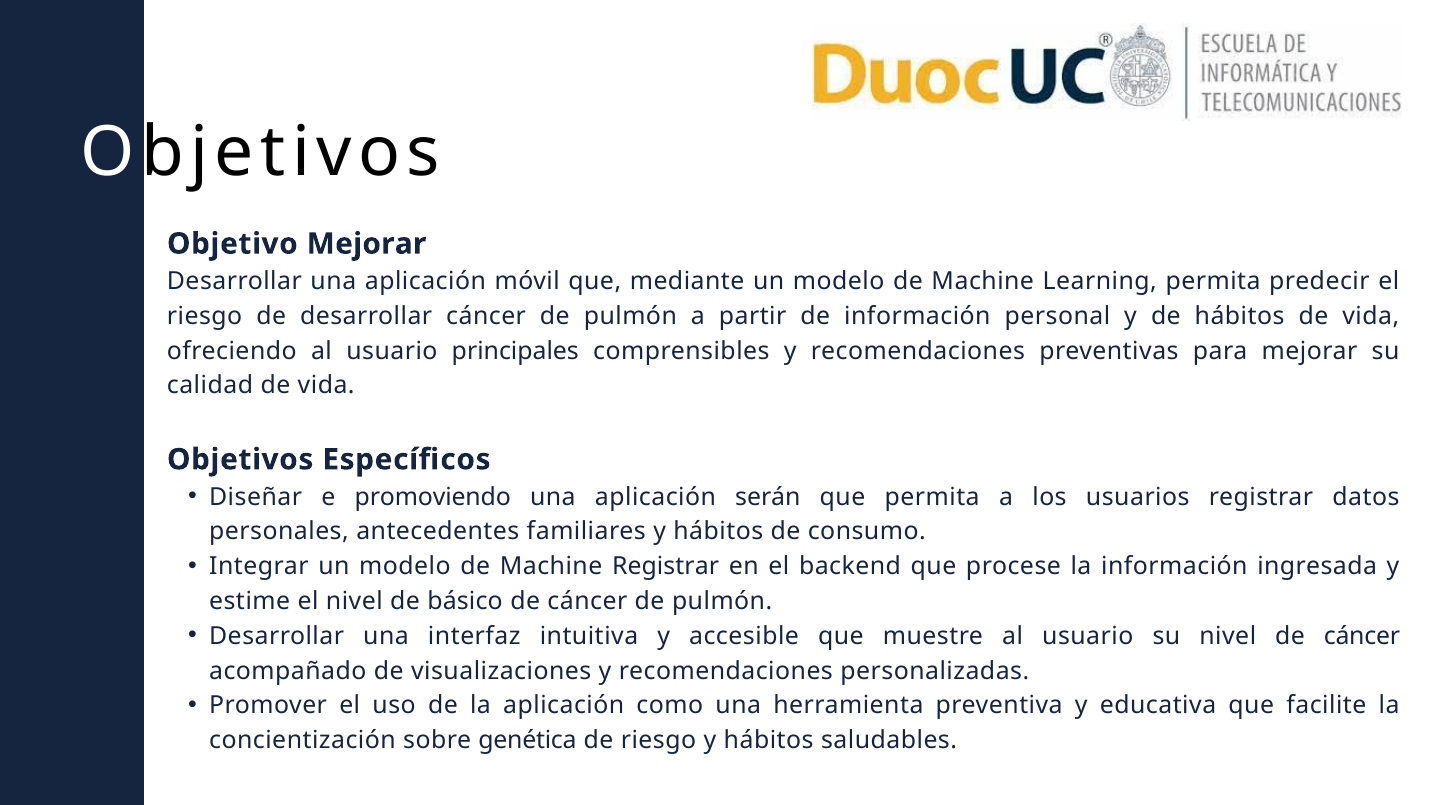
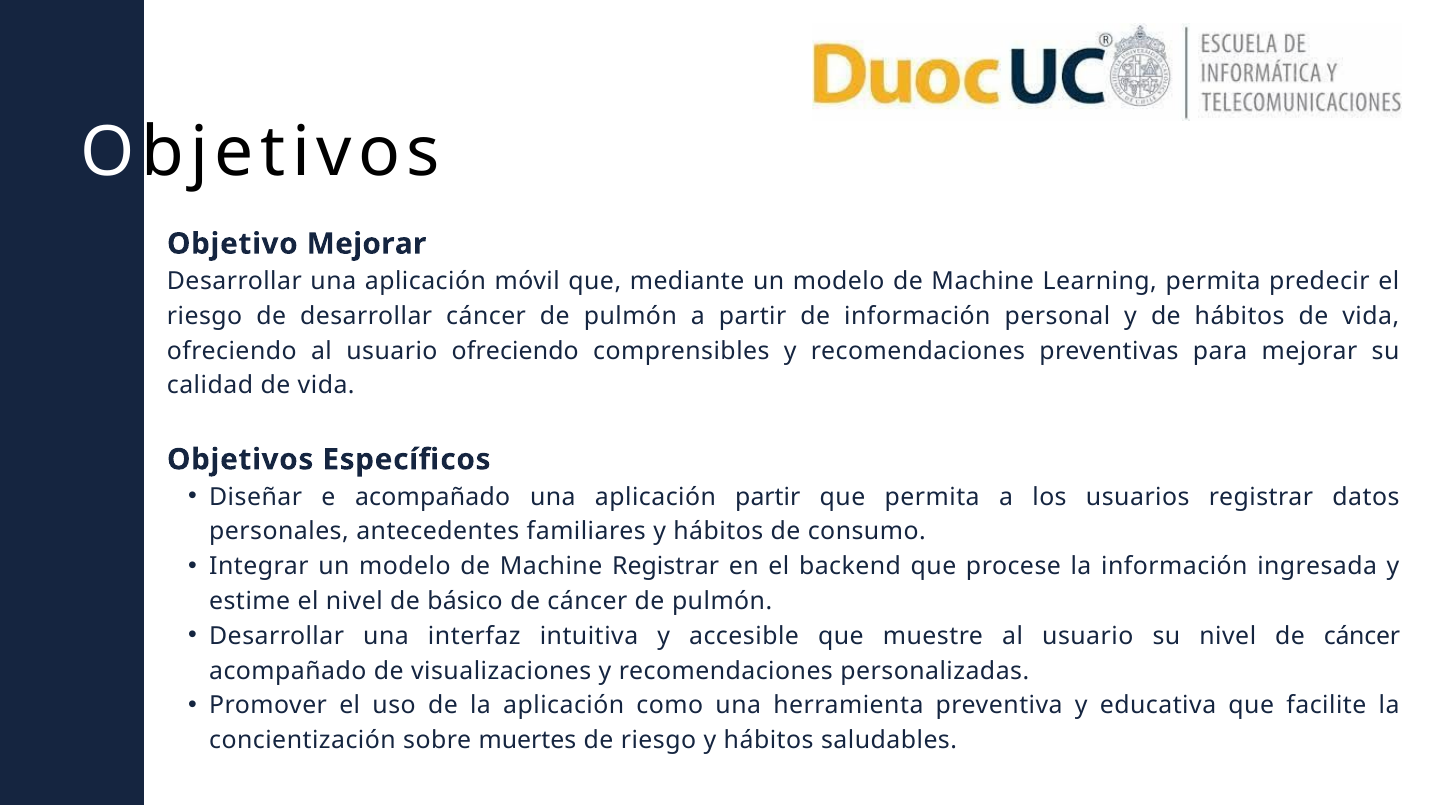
usuario principales: principales -> ofreciendo
e promoviendo: promoviendo -> acompañado
aplicación serán: serán -> partir
genética: genética -> muertes
